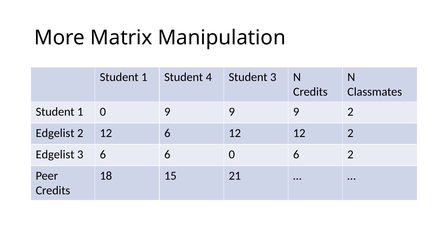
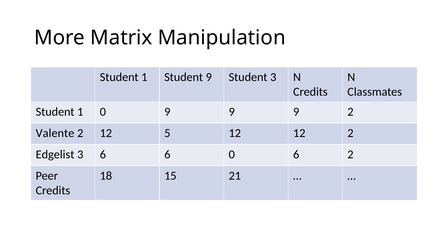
Student 4: 4 -> 9
Edgelist at (55, 133): Edgelist -> Valente
12 6: 6 -> 5
